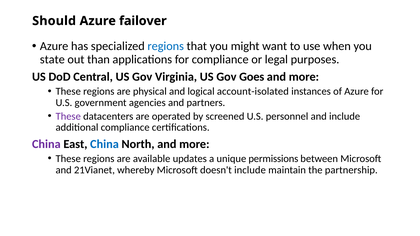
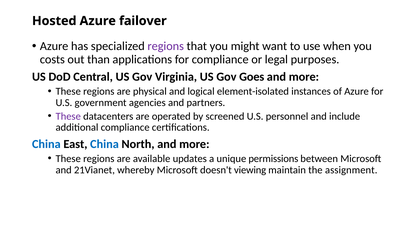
Should: Should -> Hosted
regions at (166, 46) colour: blue -> purple
state: state -> costs
account-isolated: account-isolated -> element-isolated
China at (46, 144) colour: purple -> blue
doesn't include: include -> viewing
partnership: partnership -> assignment
